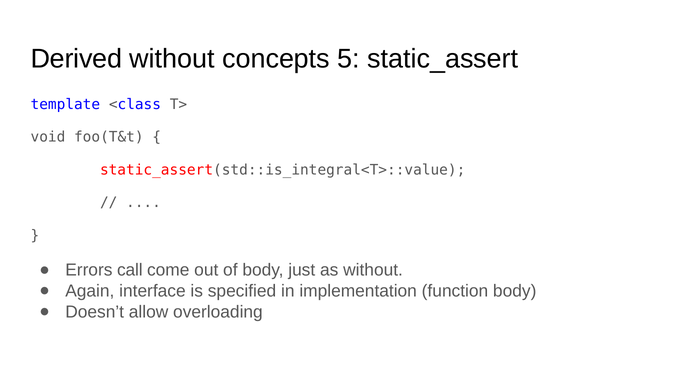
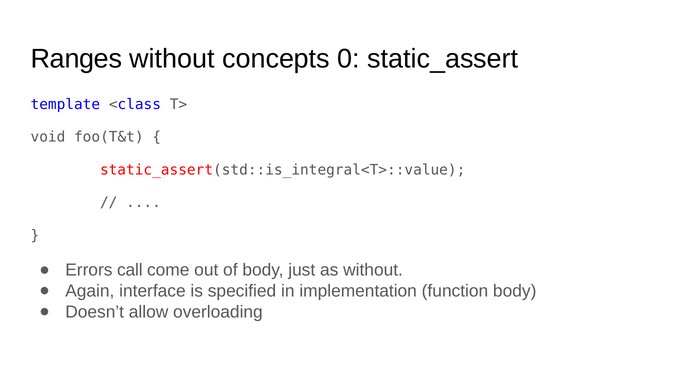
Derived: Derived -> Ranges
5: 5 -> 0
